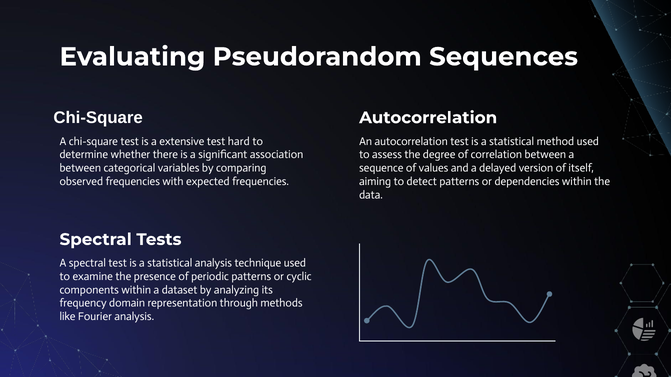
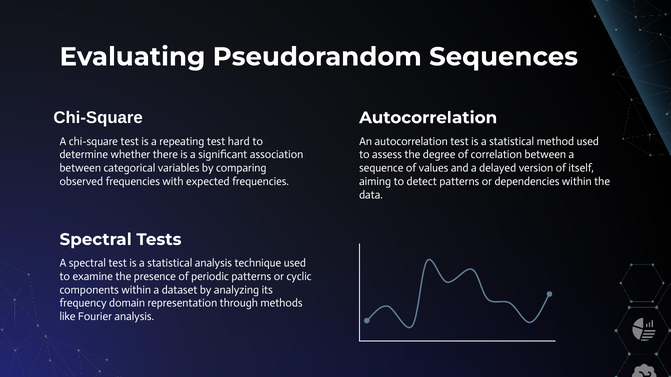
extensive: extensive -> repeating
